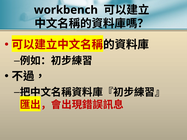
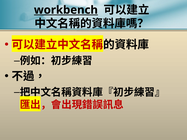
workbench underline: none -> present
